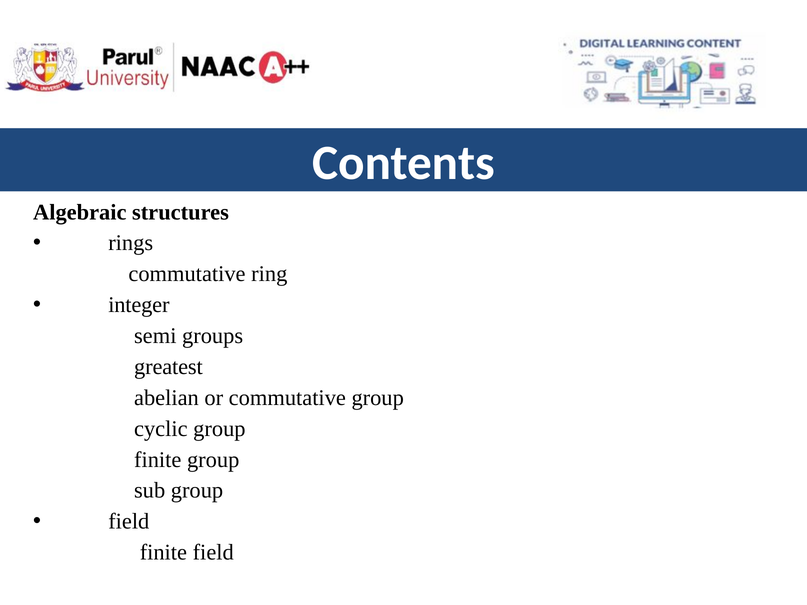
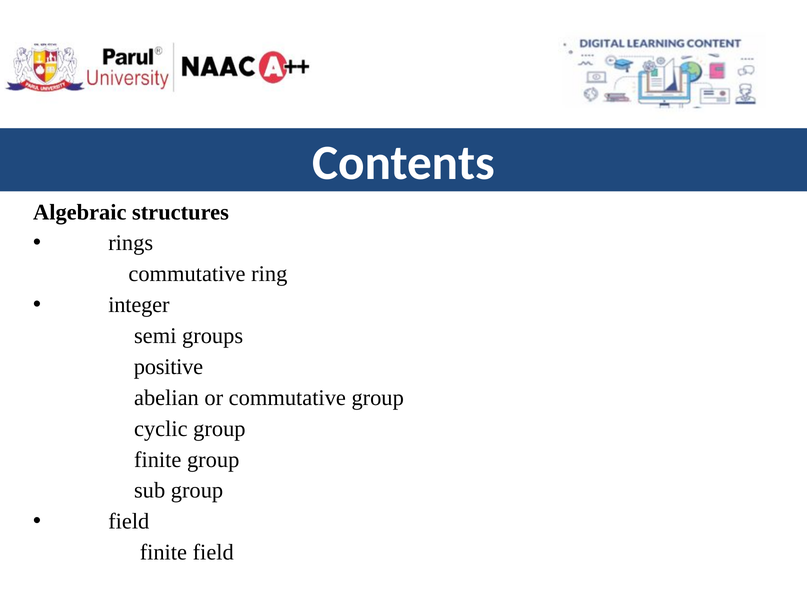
greatest: greatest -> positive
